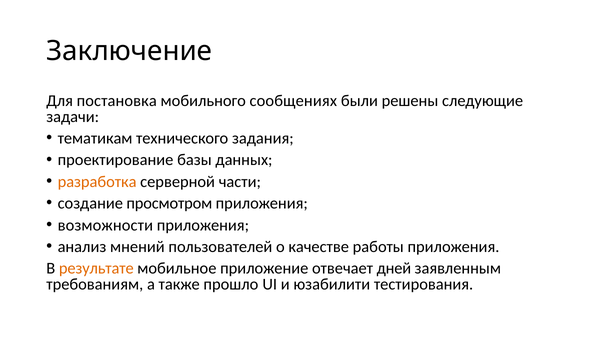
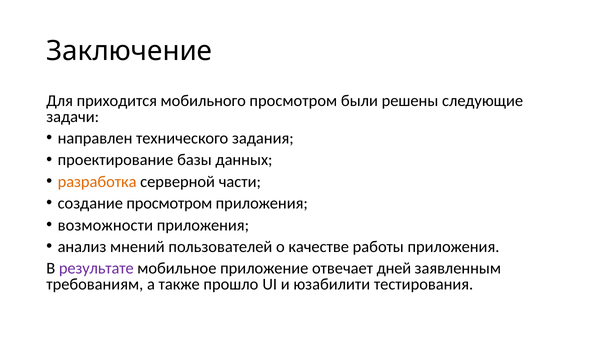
постановка: постановка -> приходится
мобильного сообщениях: сообщениях -> просмотром
тематикам: тематикам -> направлен
результате colour: orange -> purple
